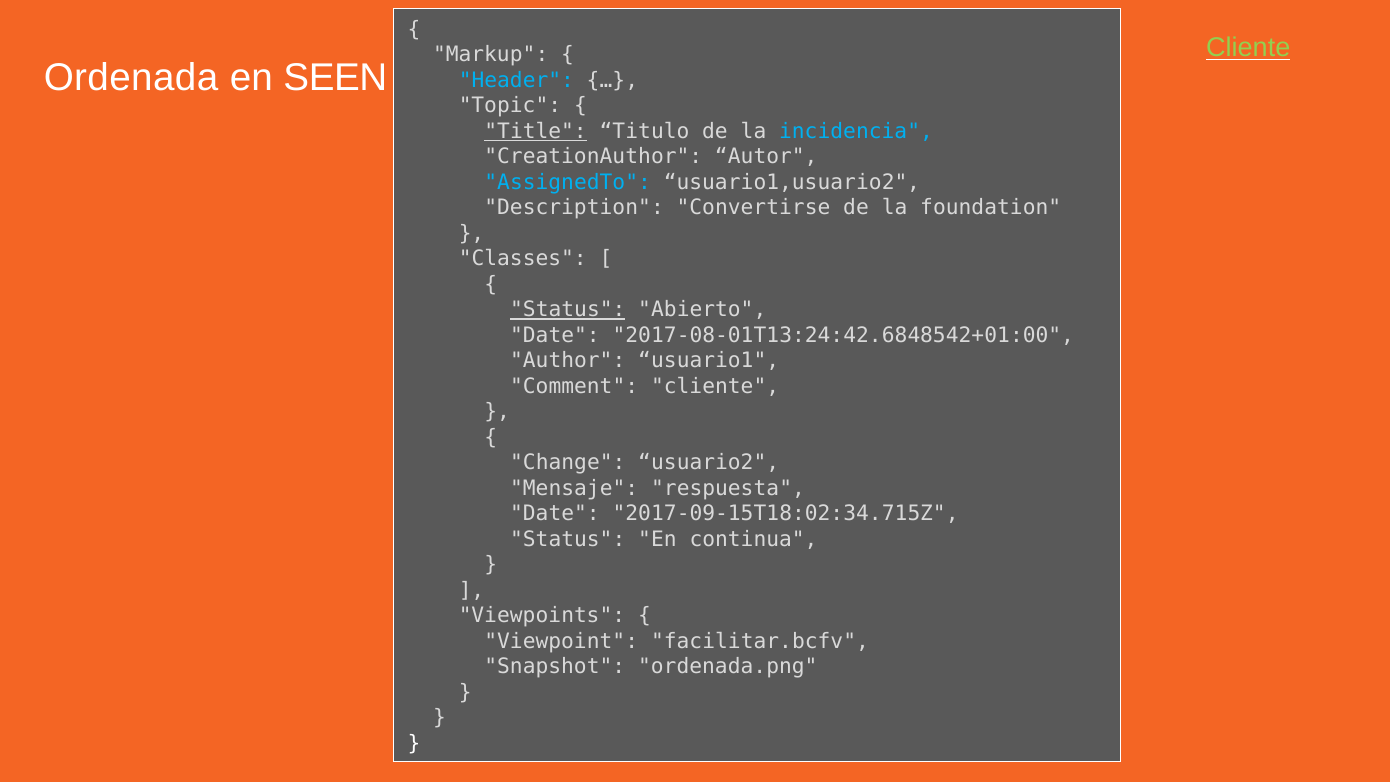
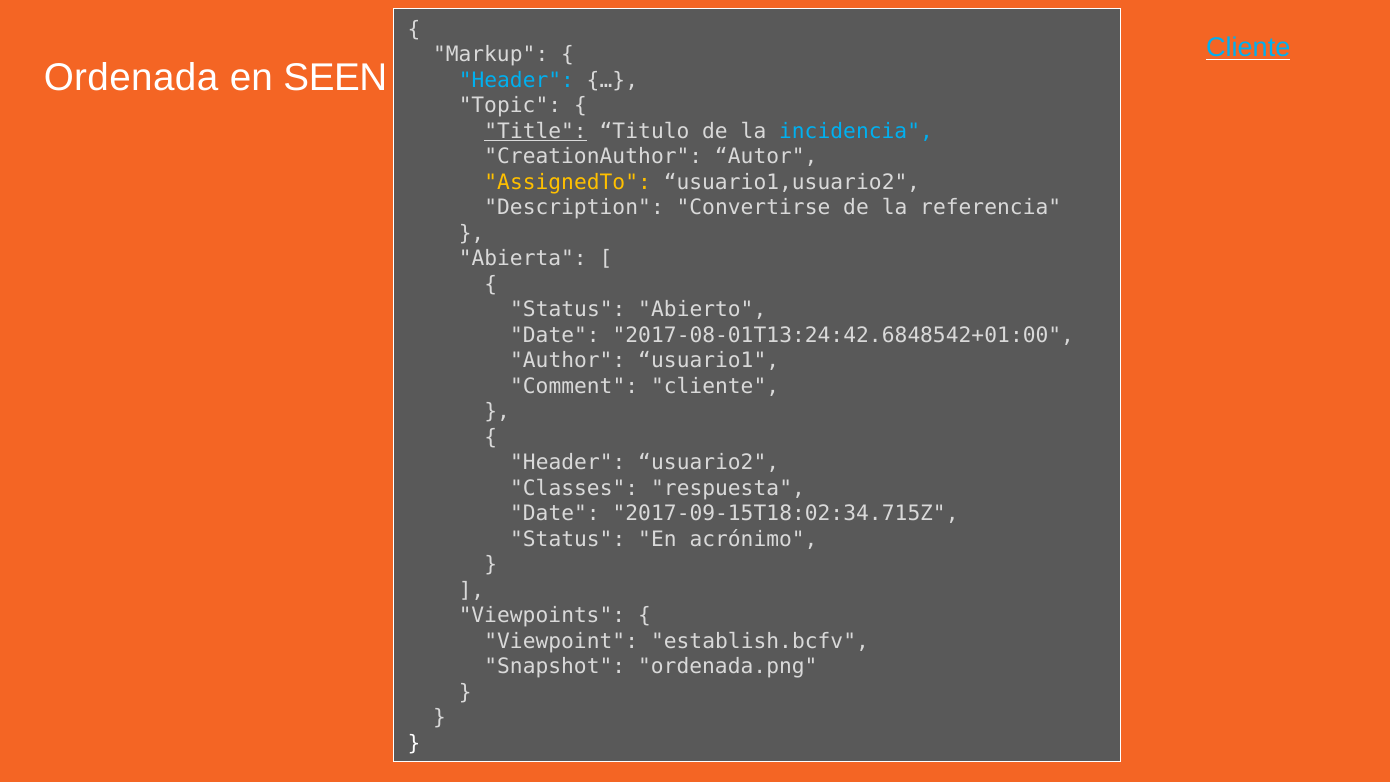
Cliente at (1248, 47) colour: light green -> light blue
AssignedTo colour: light blue -> yellow
foundation: foundation -> referencia
Classes: Classes -> Abierta
Status at (568, 310) underline: present -> none
Change at (568, 463): Change -> Header
Mensaje: Mensaje -> Classes
continua: continua -> acrónimo
facilitar.bcfv: facilitar.bcfv -> establish.bcfv
